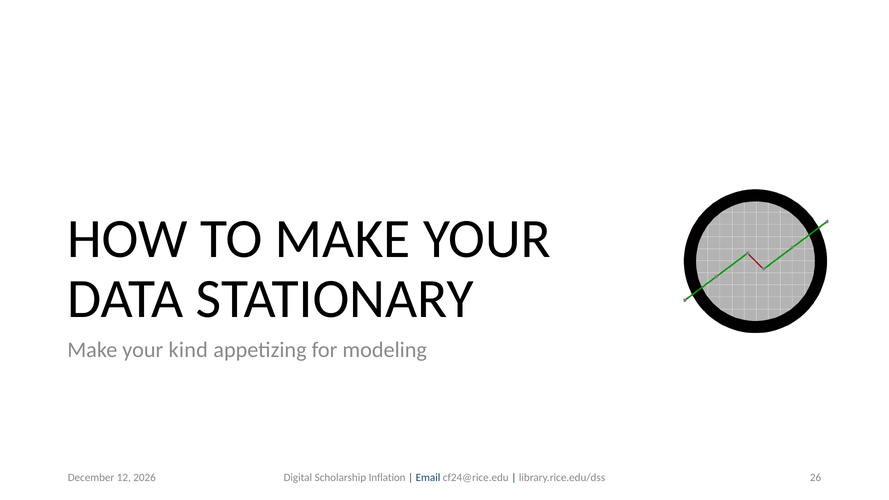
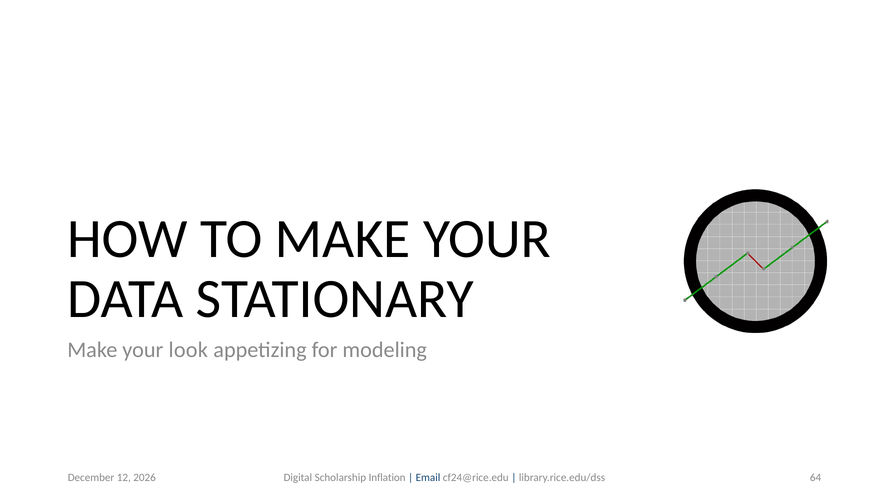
kind: kind -> look
26: 26 -> 64
